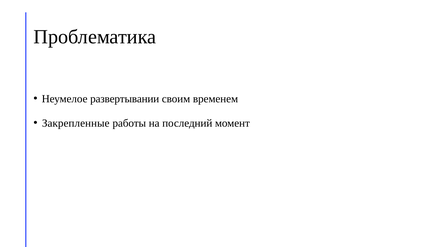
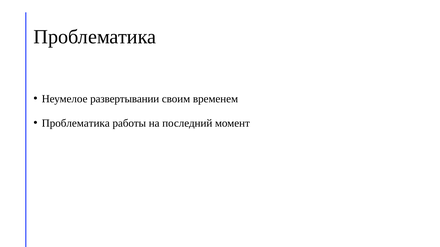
Закрепленные at (76, 123): Закрепленные -> Проблематика
